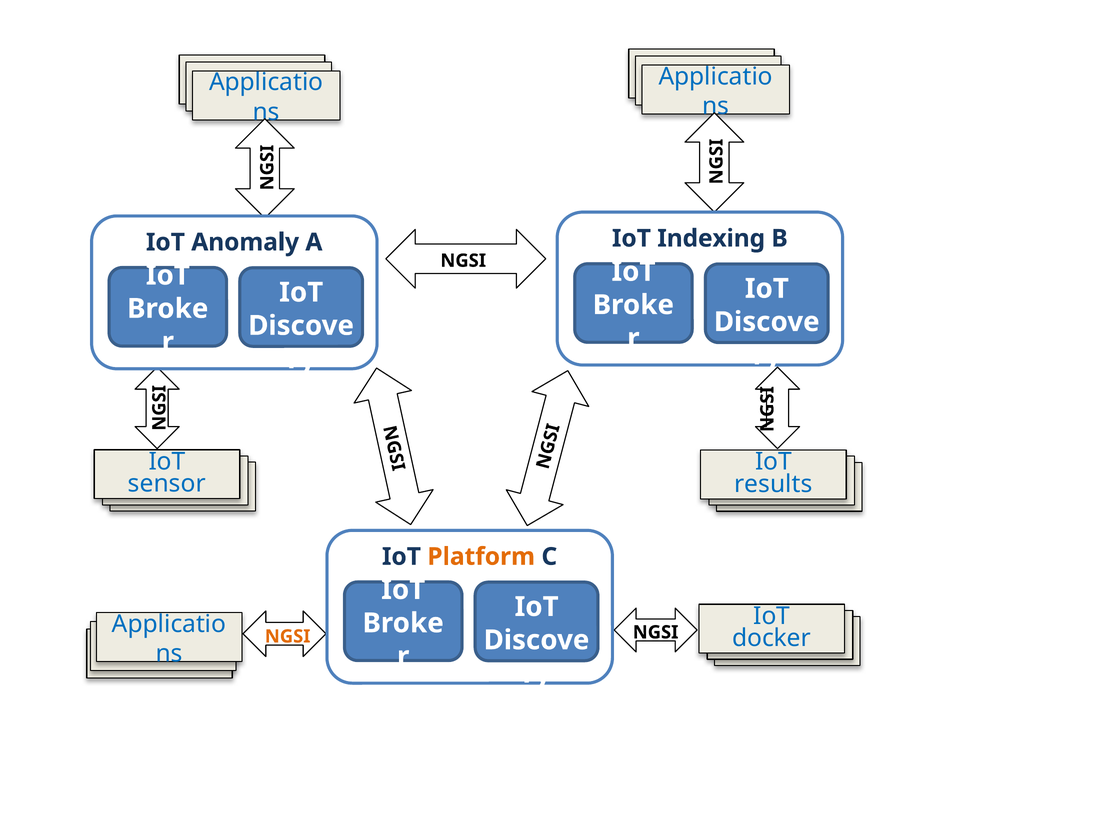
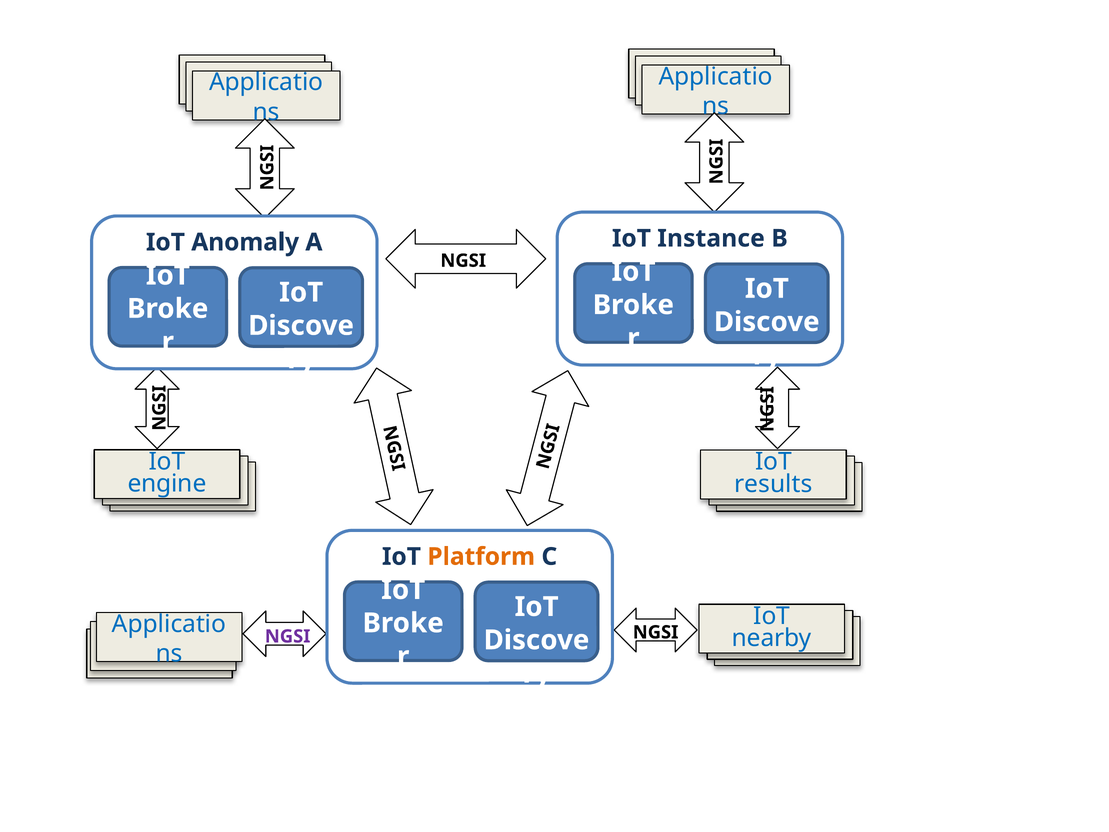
Indexing: Indexing -> Instance
sensor: sensor -> engine
docker: docker -> nearby
NGSI at (288, 636) colour: orange -> purple
